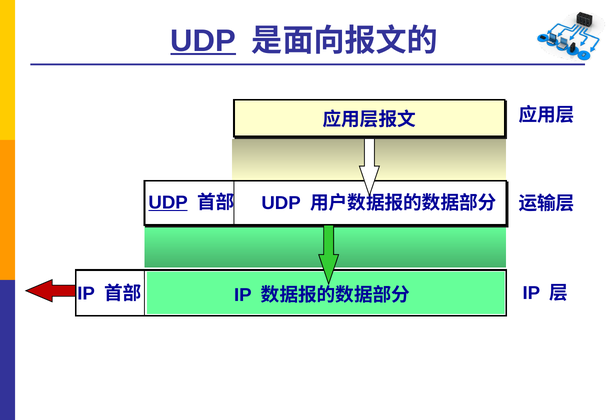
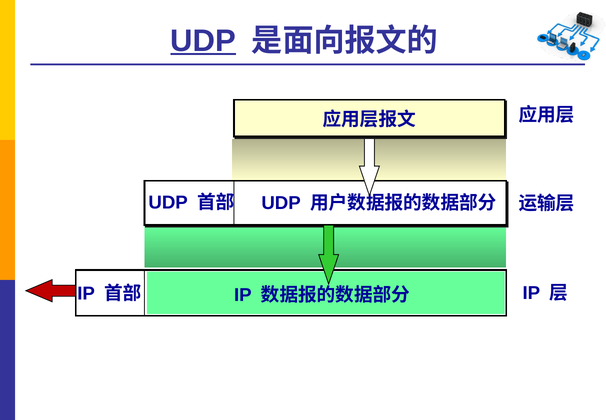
UDP at (168, 202) underline: present -> none
